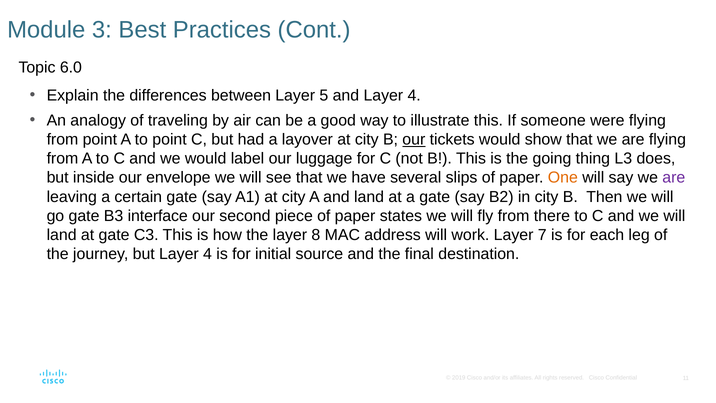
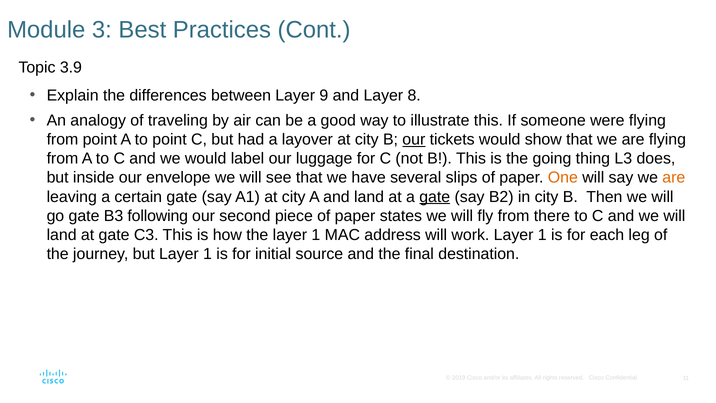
6.0: 6.0 -> 3.9
5: 5 -> 9
and Layer 4: 4 -> 8
are at (674, 178) colour: purple -> orange
gate at (435, 197) underline: none -> present
interface: interface -> following
the layer 8: 8 -> 1
work Layer 7: 7 -> 1
but Layer 4: 4 -> 1
